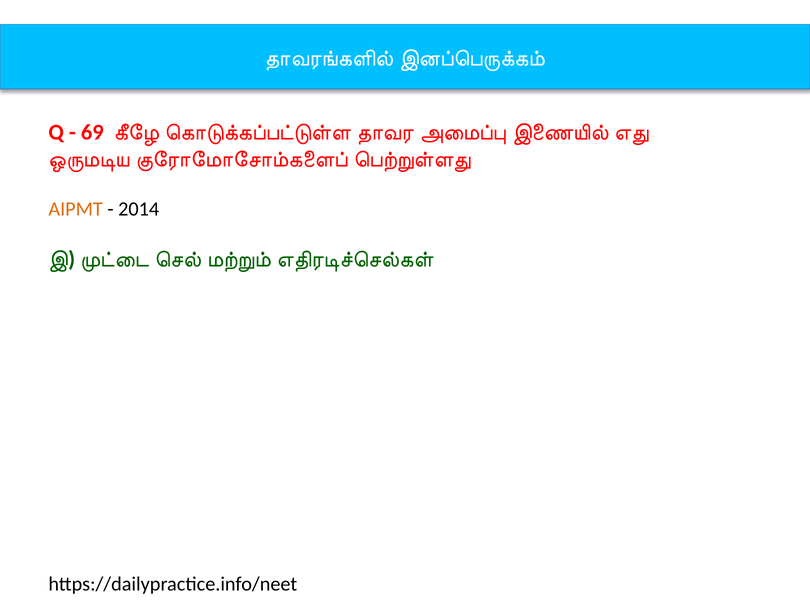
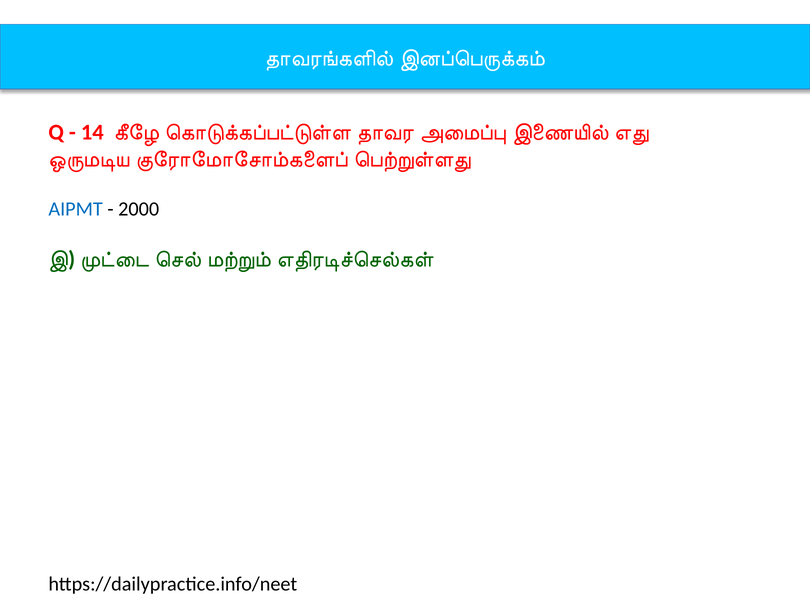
69: 69 -> 14
AIPMT colour: orange -> blue
2014: 2014 -> 2000
